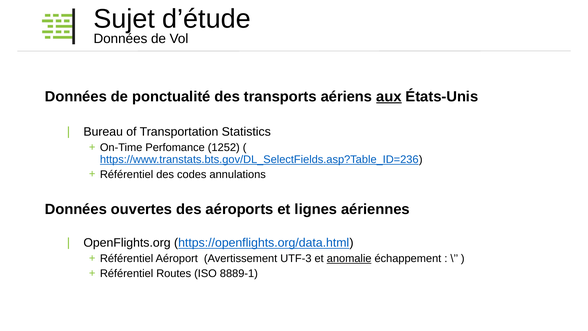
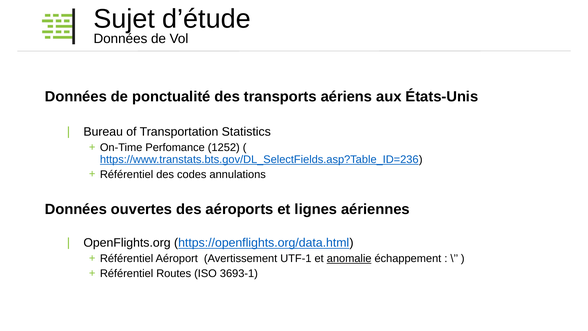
aux underline: present -> none
UTF-3: UTF-3 -> UTF-1
8889-1: 8889-1 -> 3693-1
